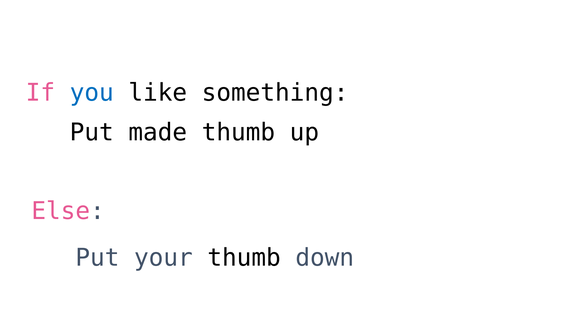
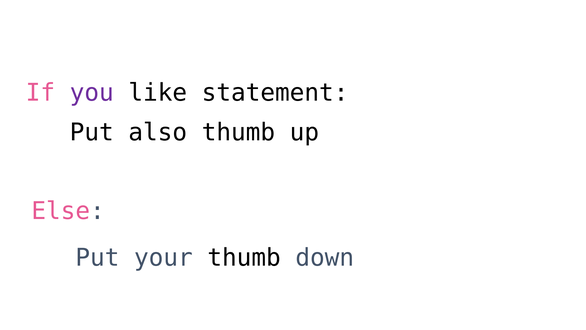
you colour: blue -> purple
something: something -> statement
made: made -> also
